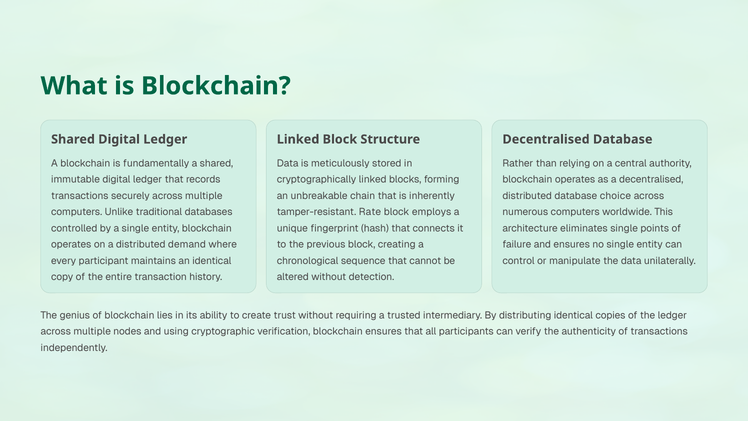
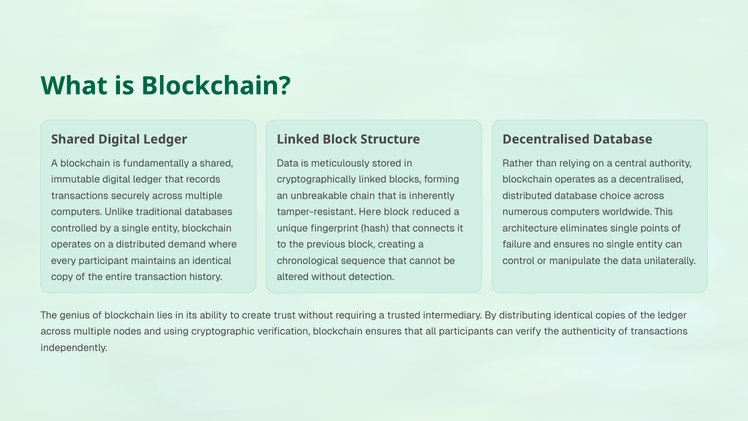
Rate: Rate -> Here
employs: employs -> reduced
